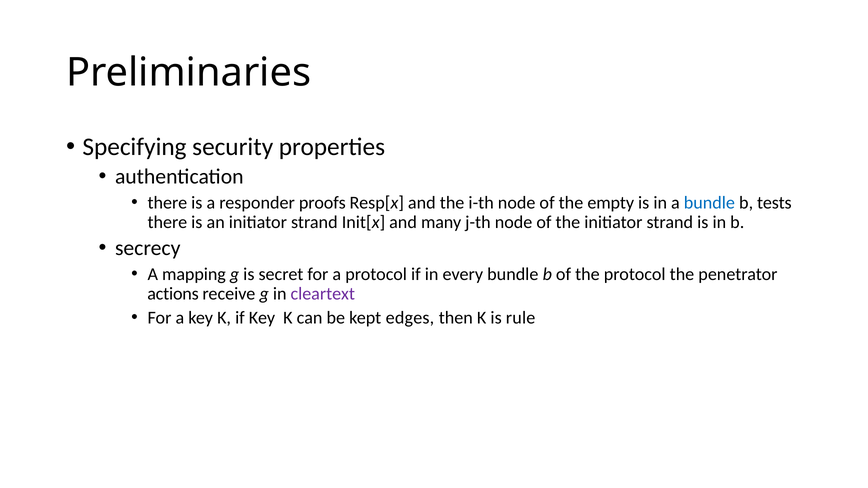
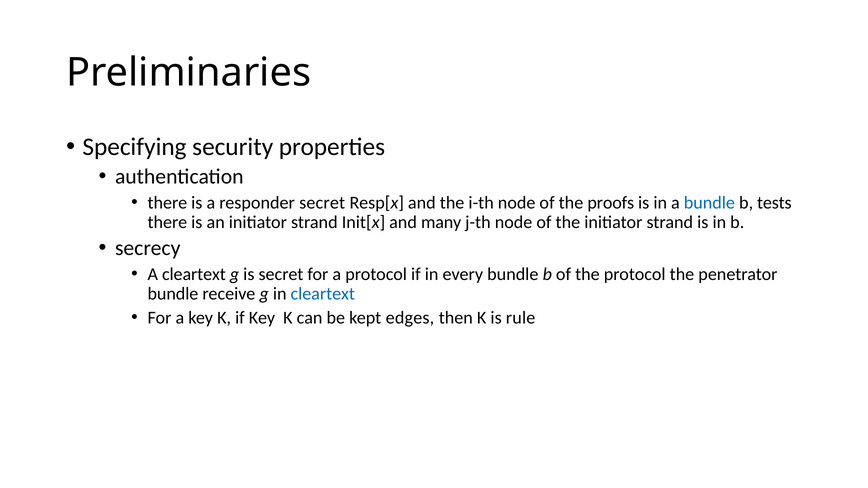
responder proofs: proofs -> secret
empty: empty -> proofs
A mapping: mapping -> cleartext
actions at (173, 294): actions -> bundle
cleartext at (323, 294) colour: purple -> blue
